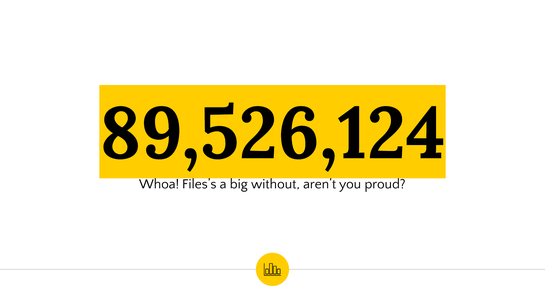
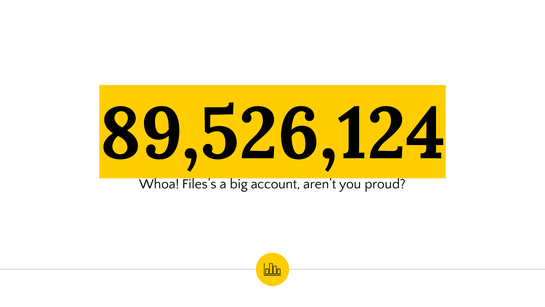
without: without -> account
